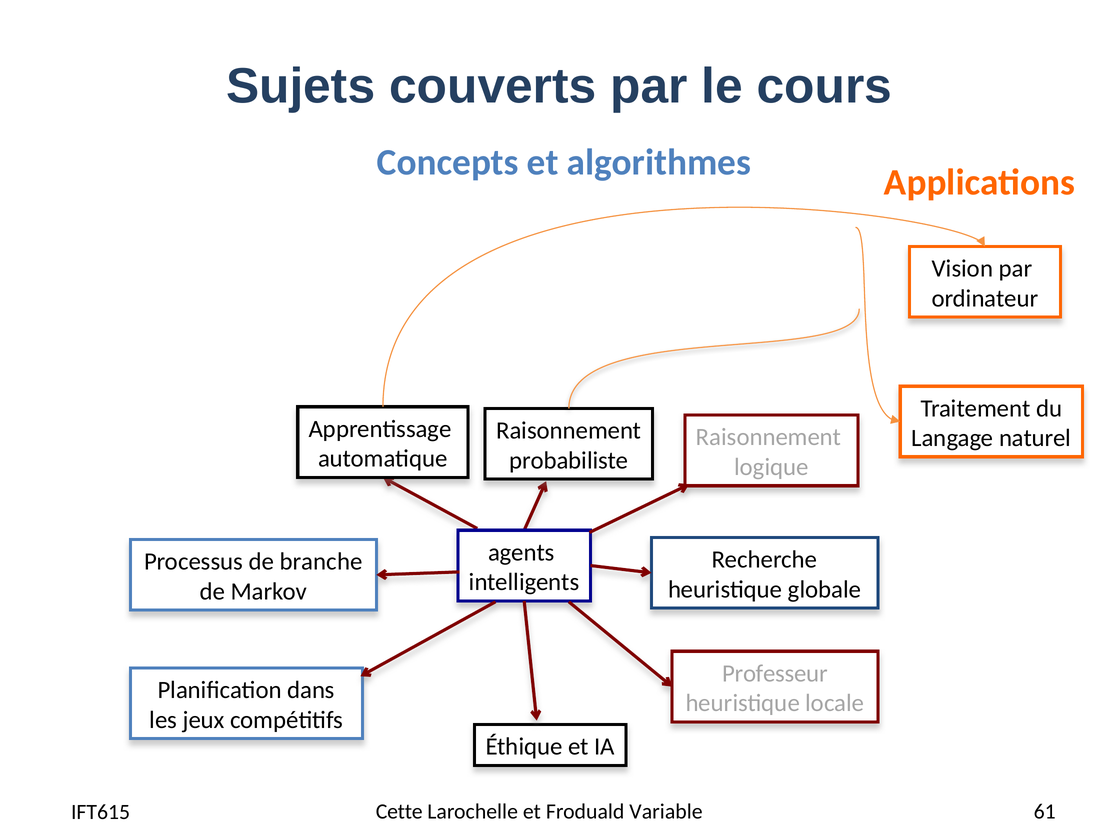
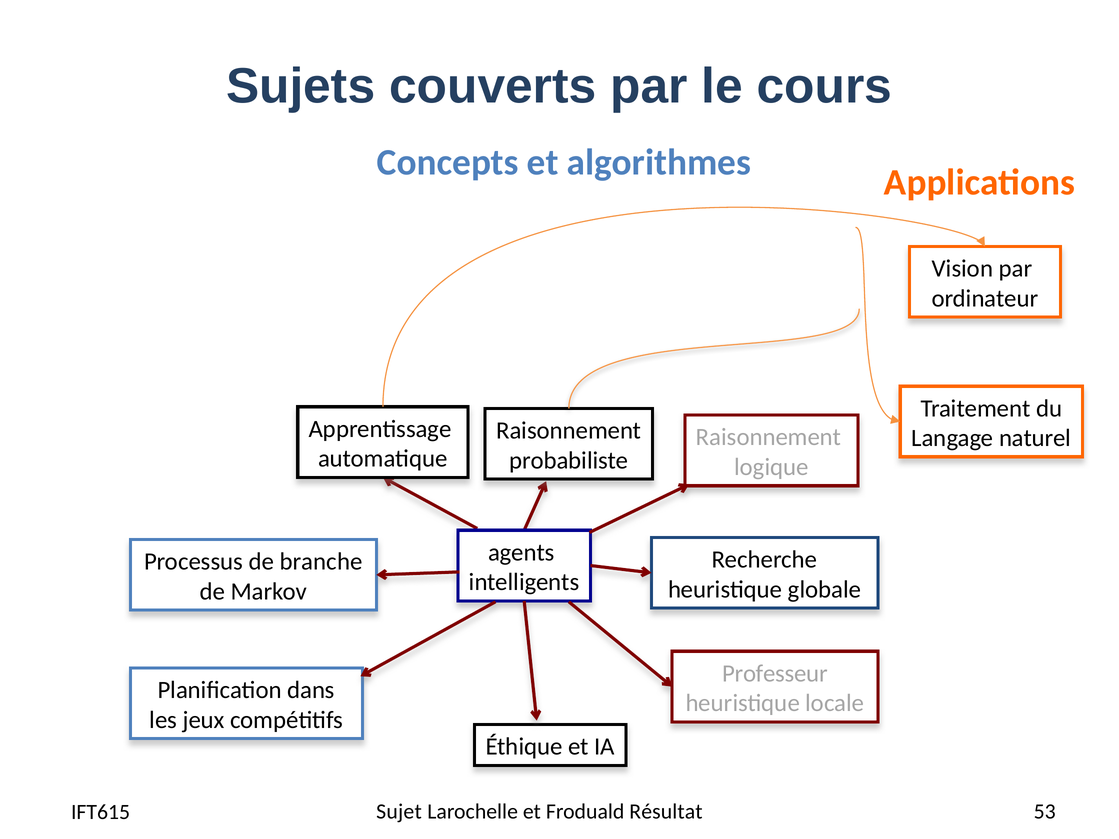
Cette: Cette -> Sujet
Variable: Variable -> Résultat
61: 61 -> 53
